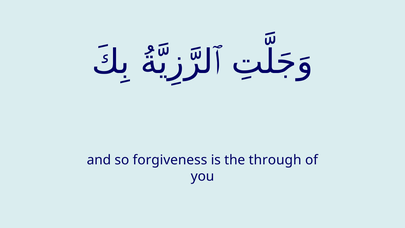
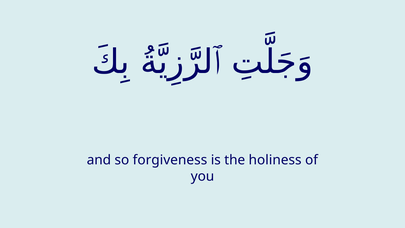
through: through -> holiness
